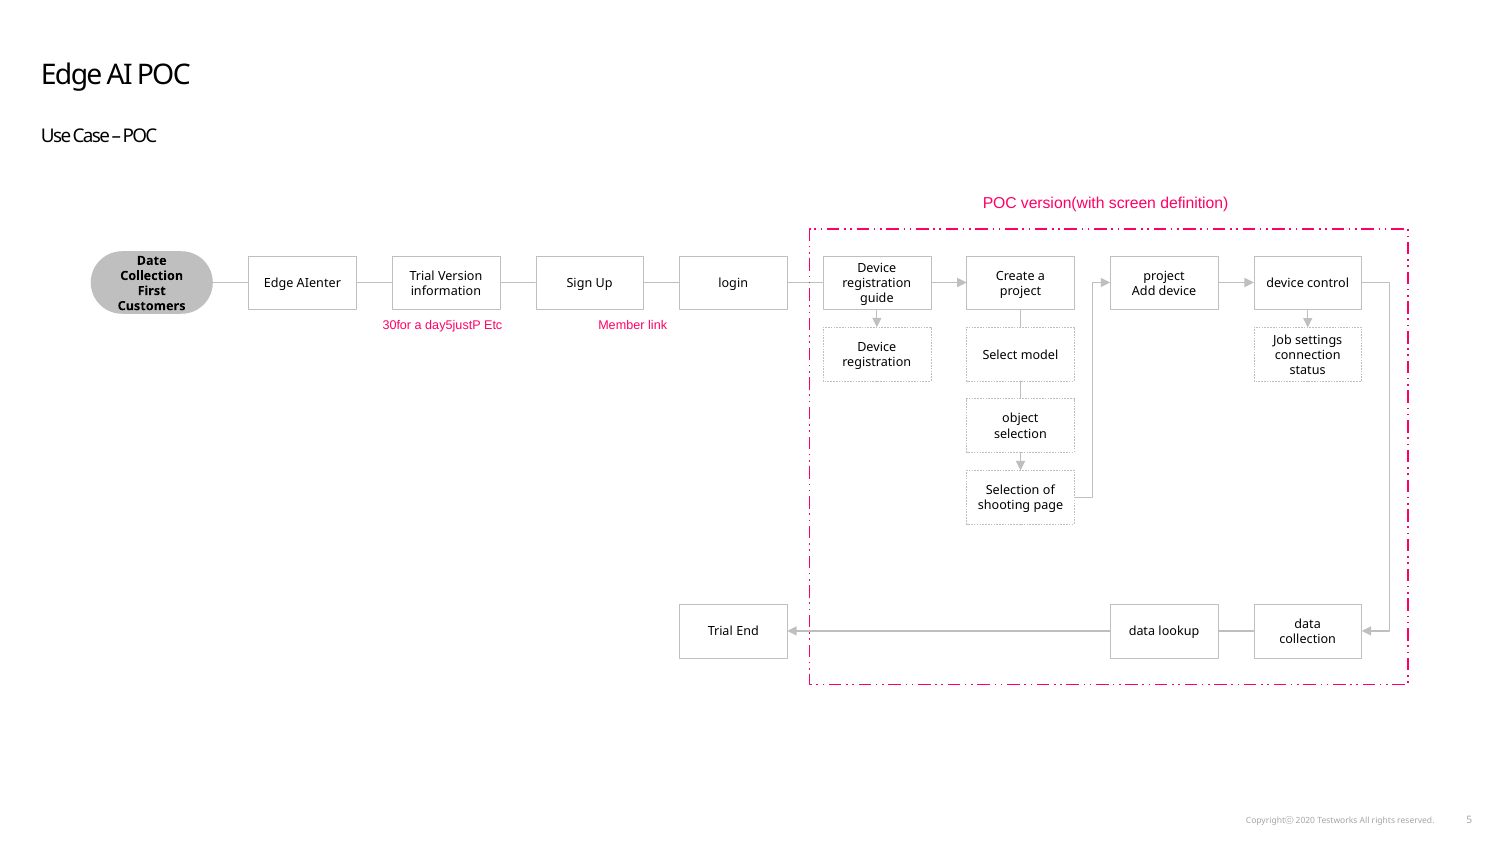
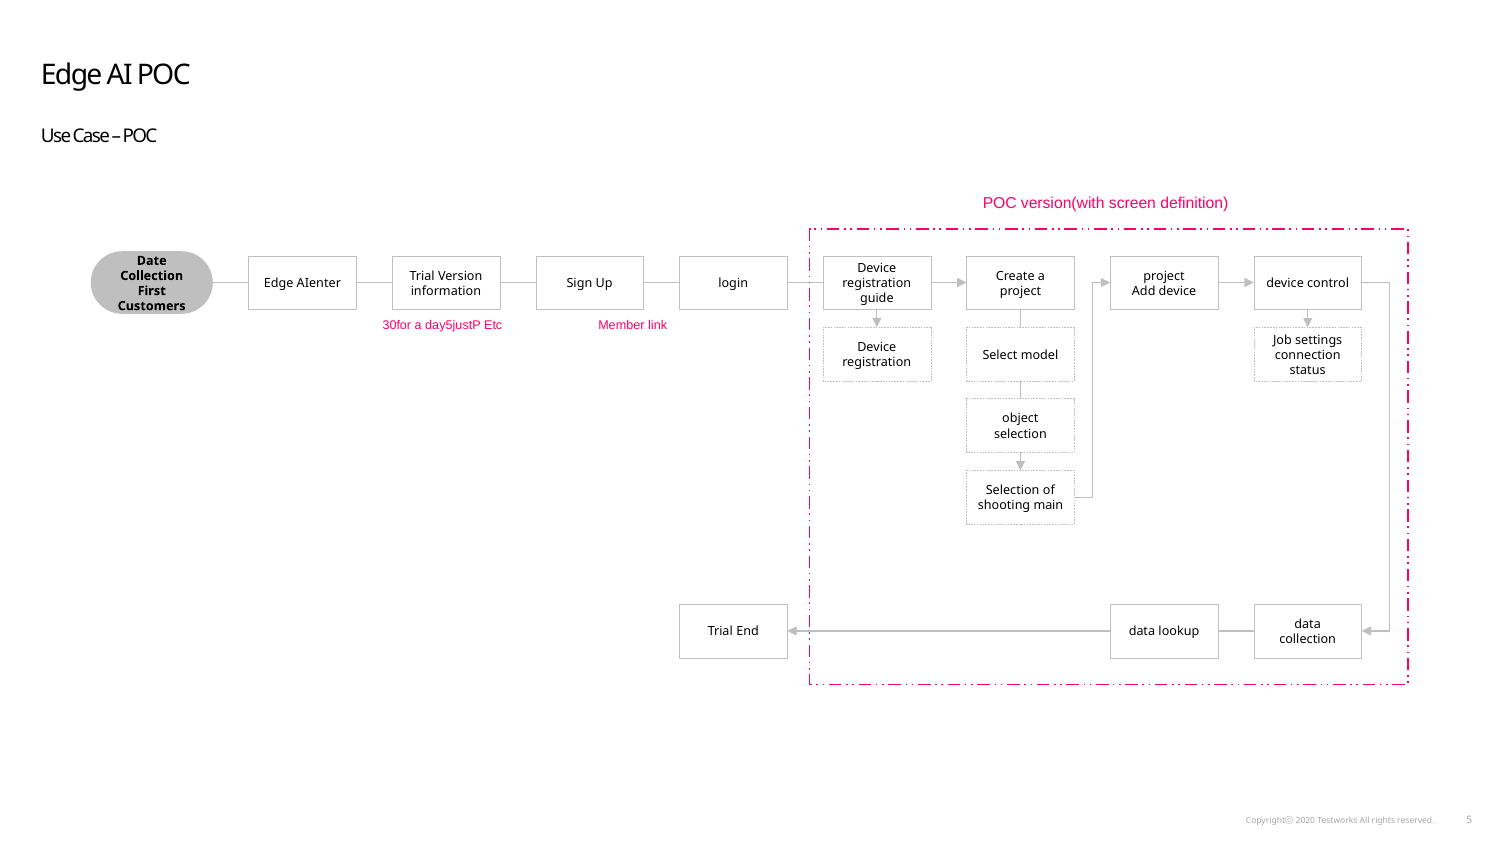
page: page -> main
